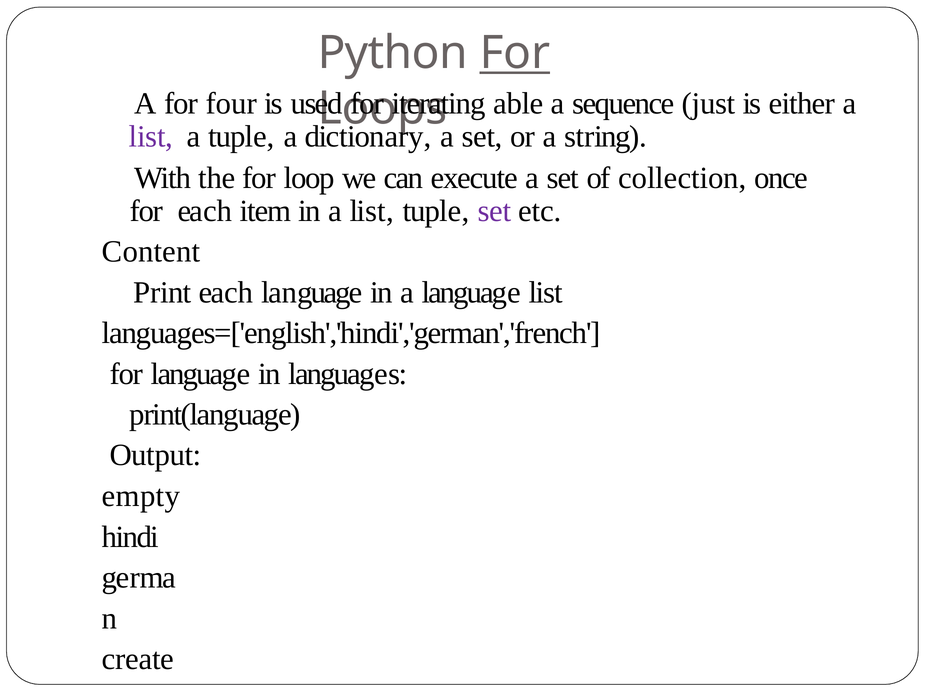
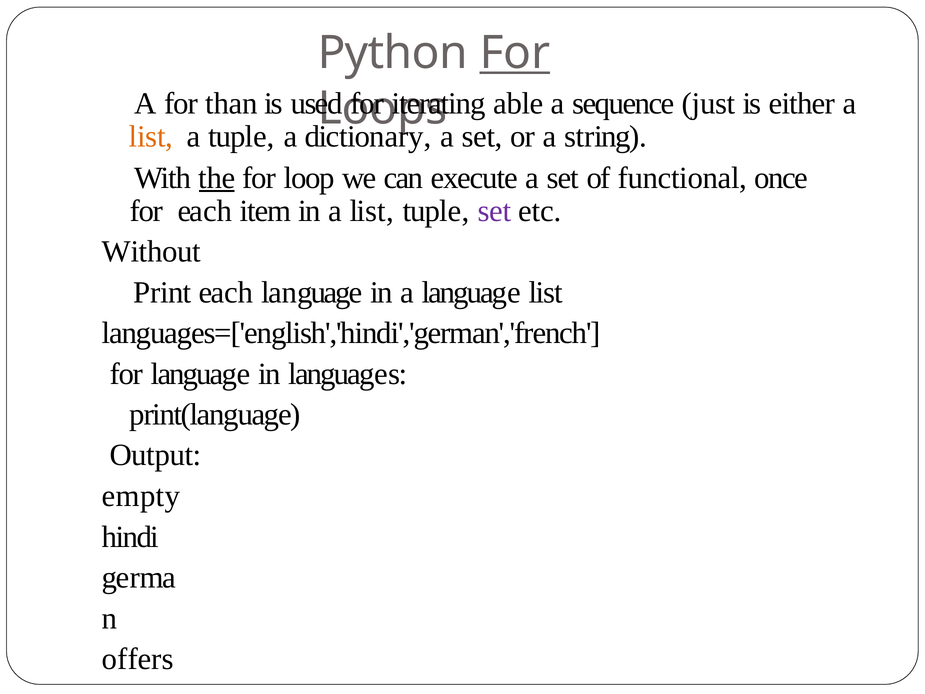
four: four -> than
list at (151, 137) colour: purple -> orange
the underline: none -> present
collection: collection -> functional
Content: Content -> Without
create: create -> offers
